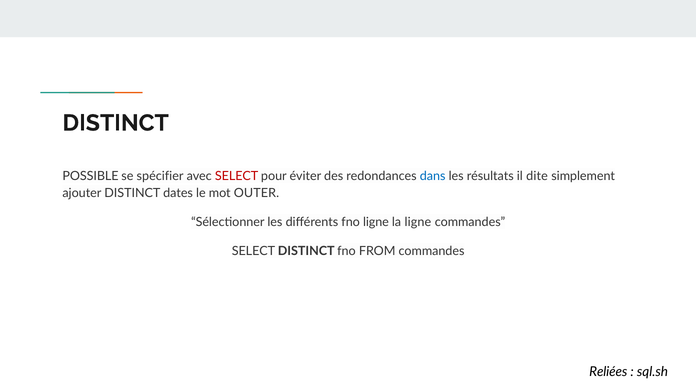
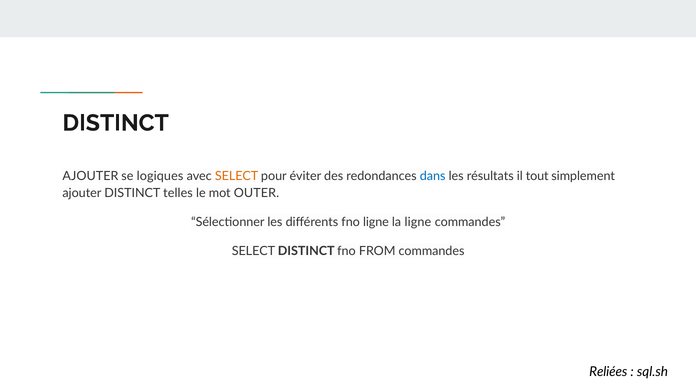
POSSIBLE at (91, 176): POSSIBLE -> AJOUTER
spécifier: spécifier -> logiques
SELECT at (237, 176) colour: red -> orange
dite: dite -> tout
dates: dates -> telles
